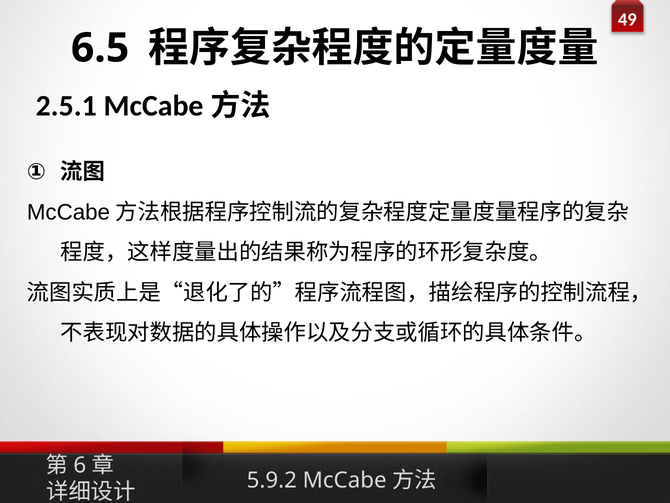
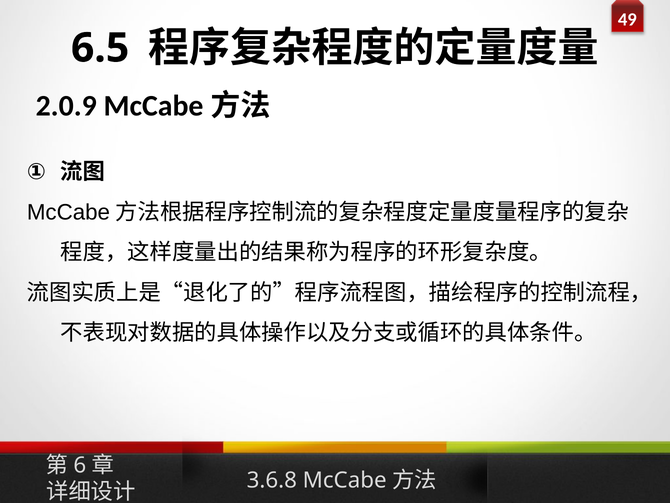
2.5.1: 2.5.1 -> 2.0.9
5.9.2: 5.9.2 -> 3.6.8
